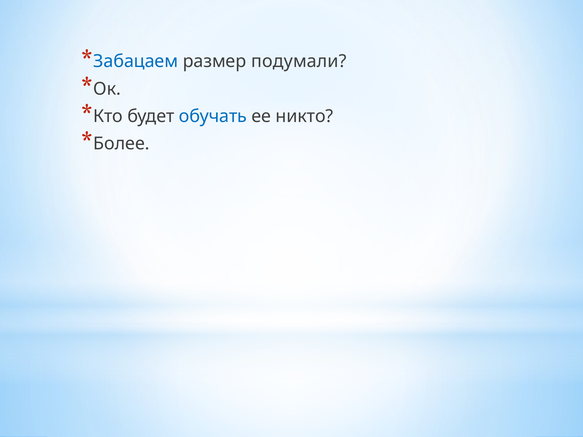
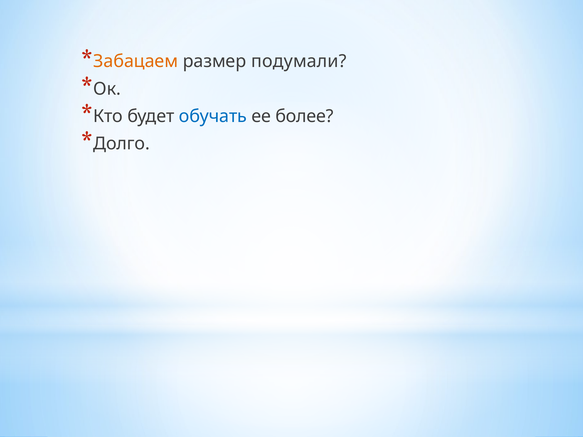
Забацаем colour: blue -> orange
никто: никто -> более
Более: Более -> Долго
